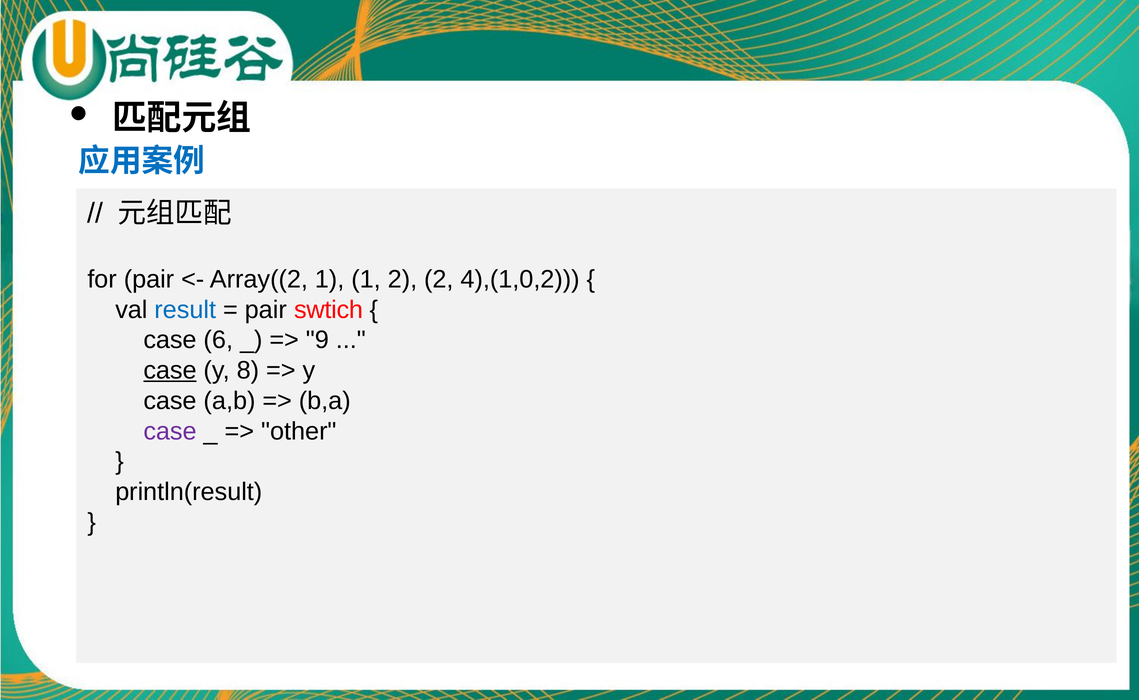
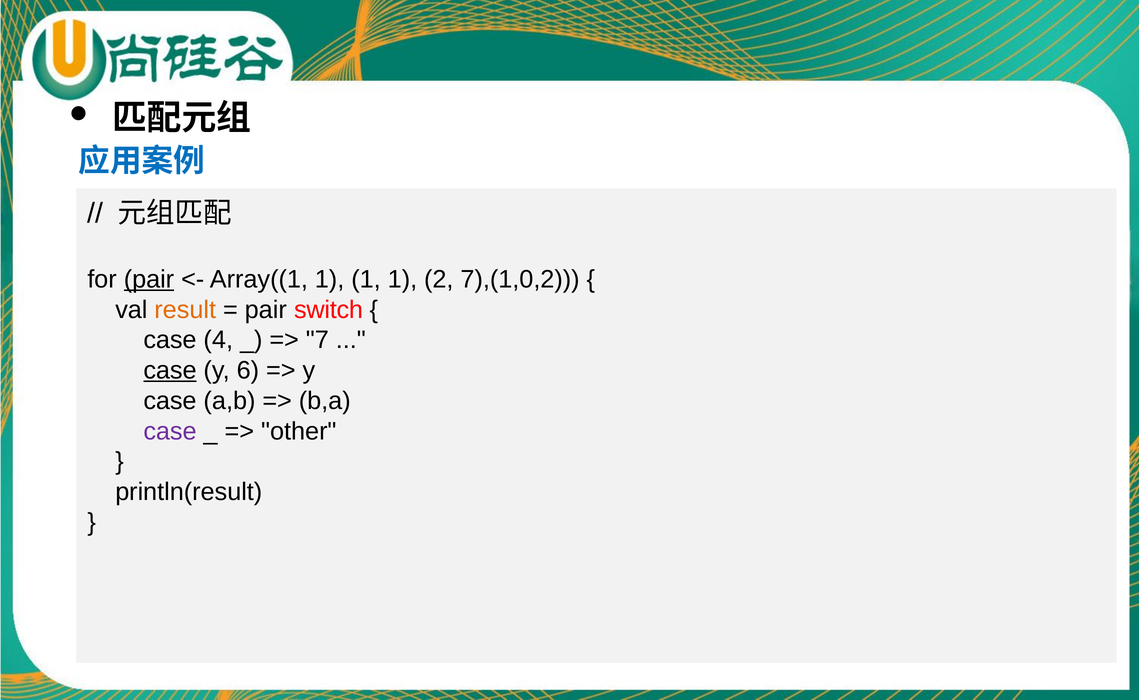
pair at (149, 279) underline: none -> present
Array((2: Array((2 -> Array((1
1 1 2: 2 -> 1
4),(1,0,2: 4),(1,0,2 -> 7),(1,0,2
result colour: blue -> orange
swtich: swtich -> switch
6: 6 -> 4
9: 9 -> 7
8: 8 -> 6
